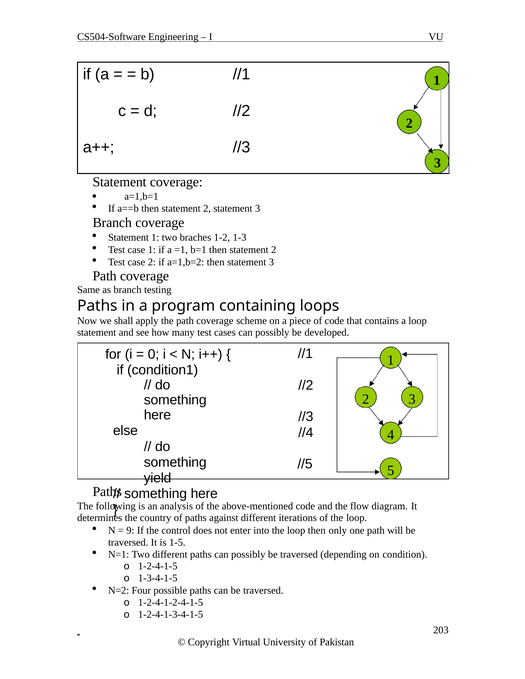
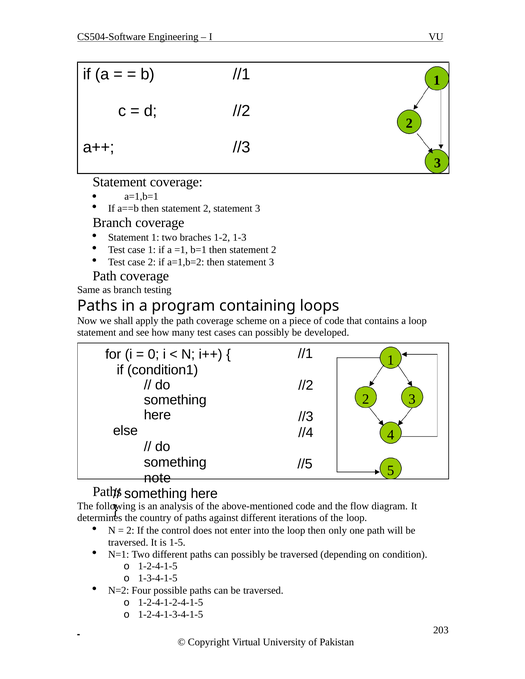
yield: yield -> note
9 at (130, 531): 9 -> 2
